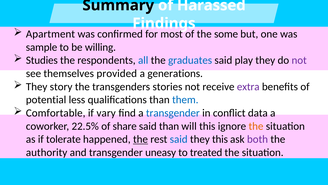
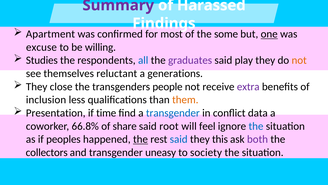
Summary colour: black -> purple
one underline: none -> present
sample: sample -> excuse
graduates colour: blue -> purple
not at (299, 60) colour: purple -> orange
provided: provided -> reluctant
story: story -> close
stories: stories -> people
potential: potential -> inclusion
them colour: blue -> orange
Comfortable: Comfortable -> Presentation
vary: vary -> time
22.5%: 22.5% -> 66.8%
said than: than -> root
will this: this -> feel
the at (256, 126) colour: orange -> blue
tolerate: tolerate -> peoples
authority: authority -> collectors
treated: treated -> society
